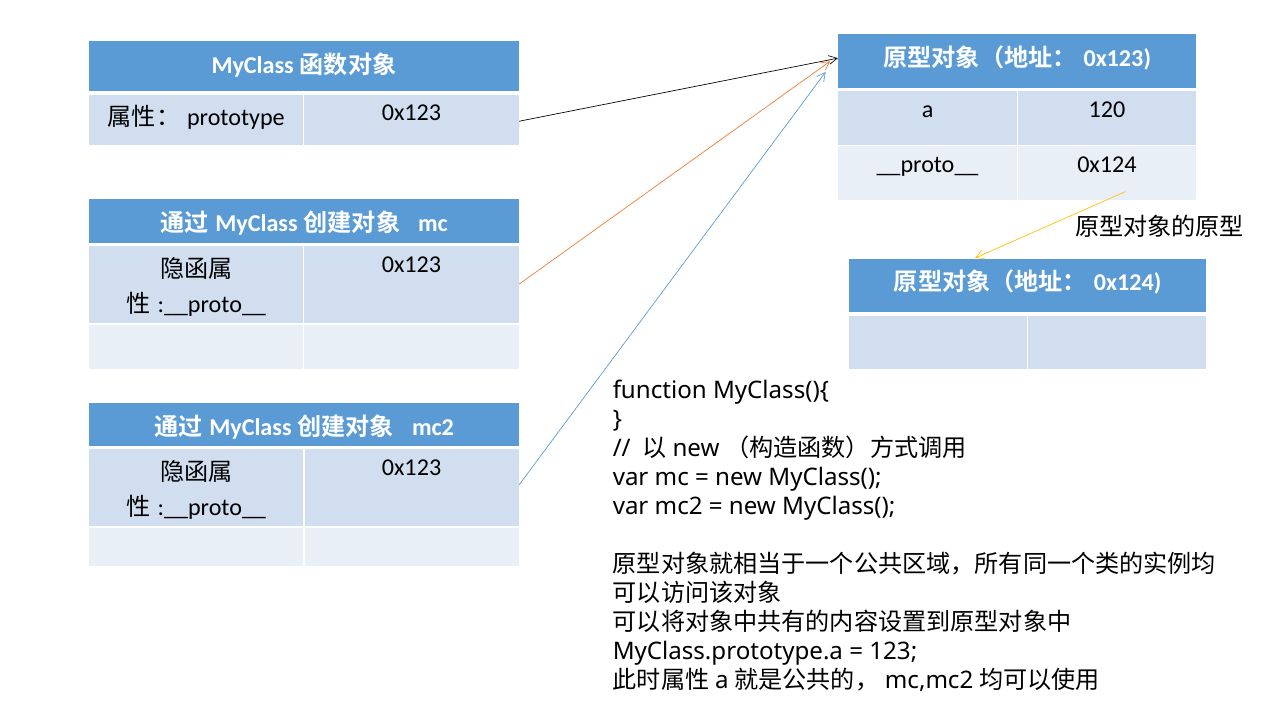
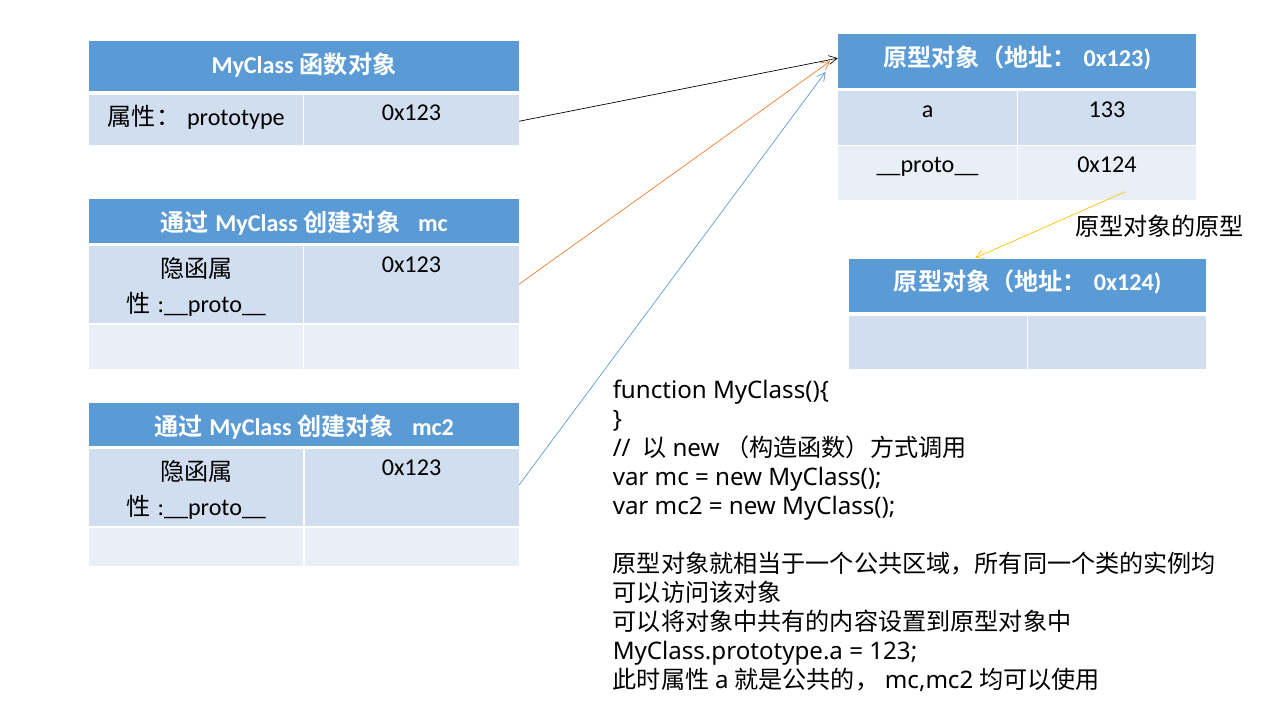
120: 120 -> 133
